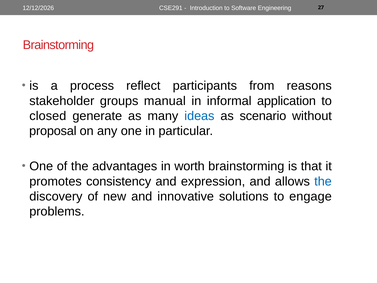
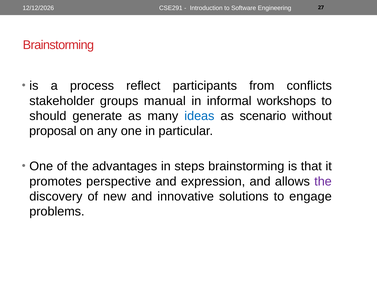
reasons: reasons -> conflicts
application: application -> workshops
closed: closed -> should
worth: worth -> steps
consistency: consistency -> perspective
the at (323, 181) colour: blue -> purple
